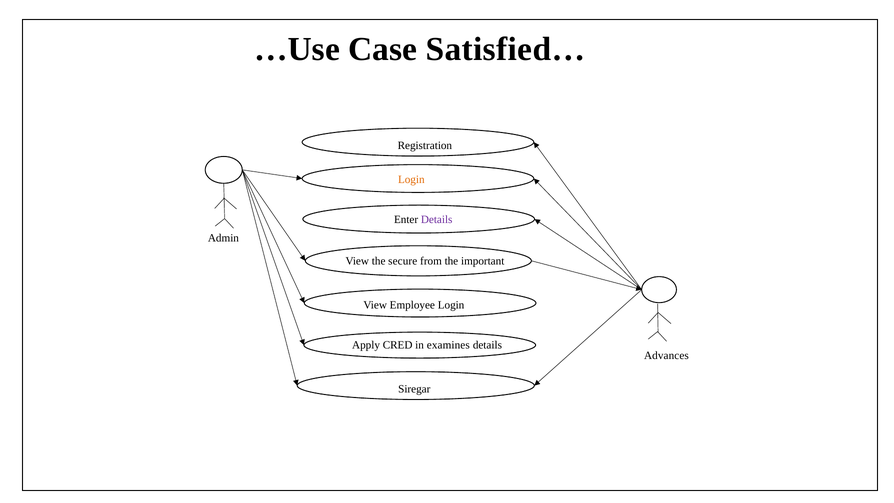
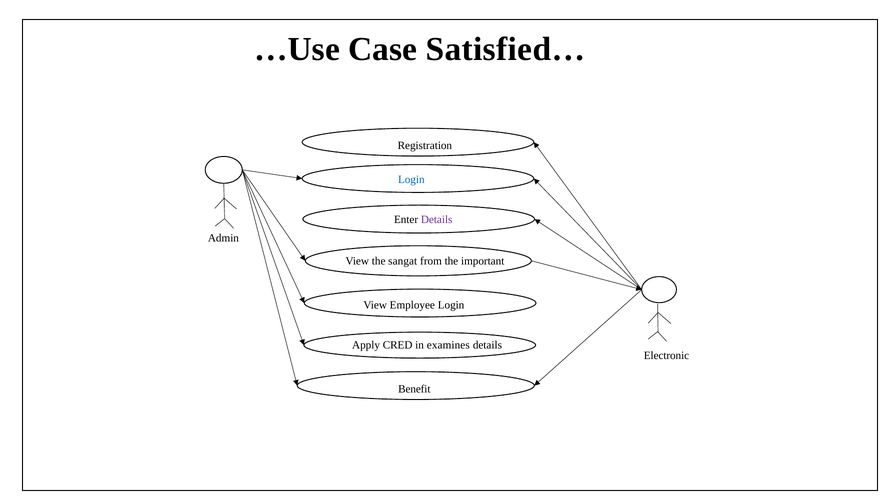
Login at (411, 179) colour: orange -> blue
secure: secure -> sangat
Advances: Advances -> Electronic
Siregar: Siregar -> Benefit
